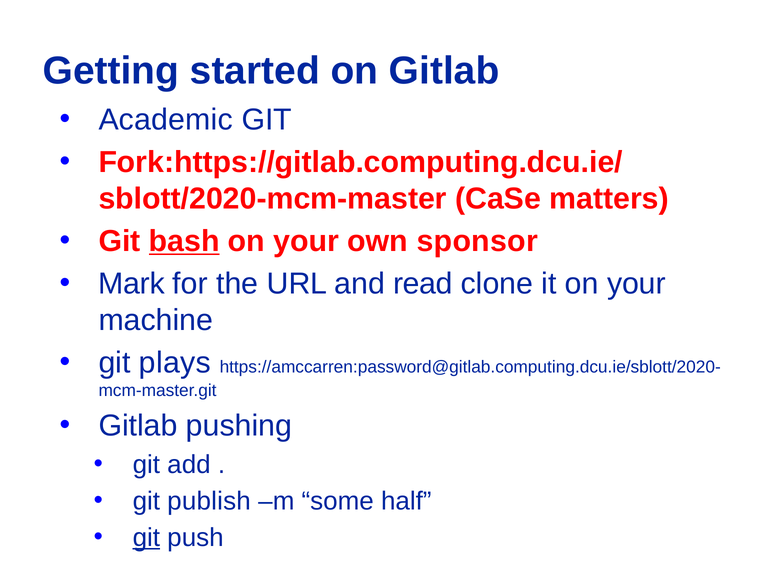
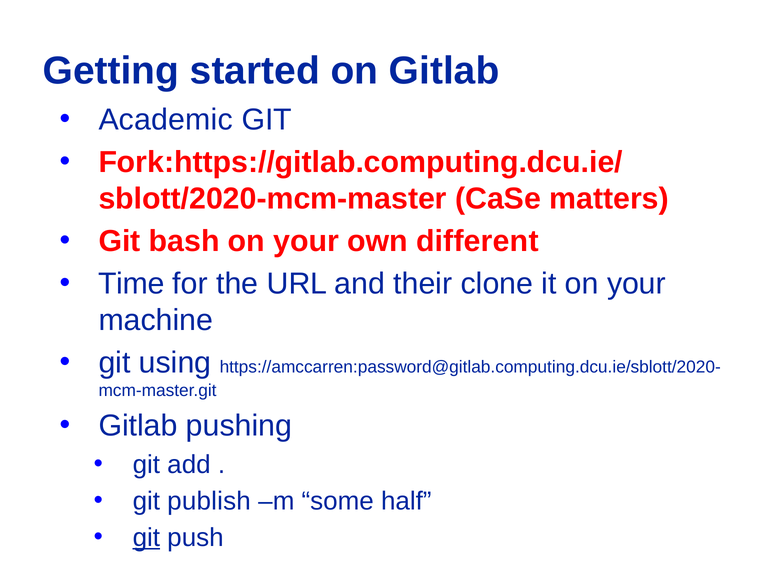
bash underline: present -> none
sponsor: sponsor -> different
Mark: Mark -> Time
read: read -> their
plays: plays -> using
